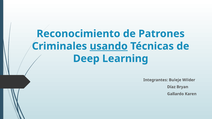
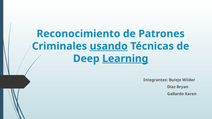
Learning underline: none -> present
